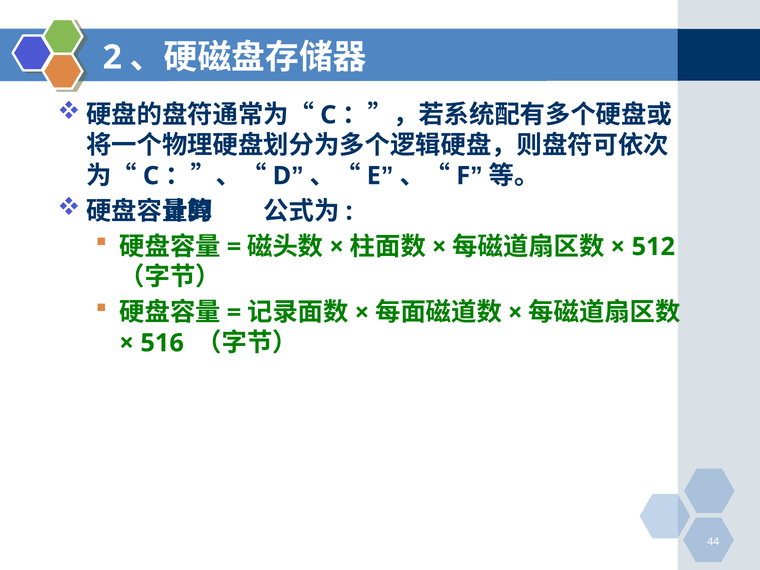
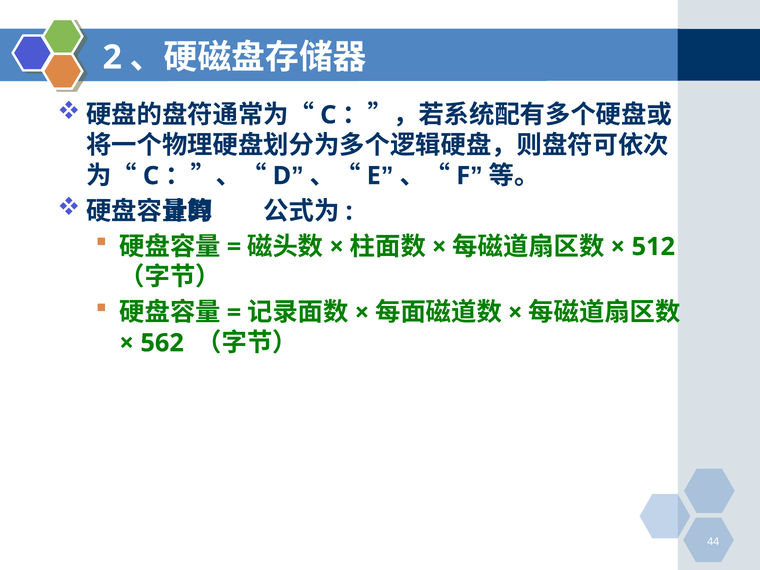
516: 516 -> 562
